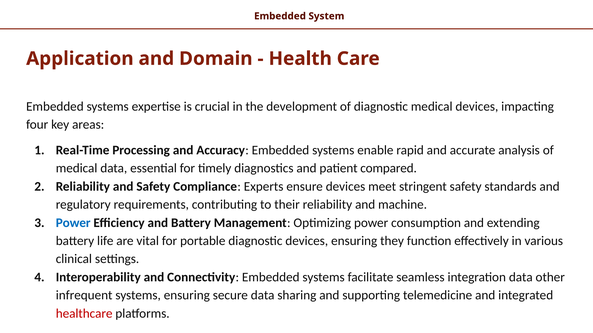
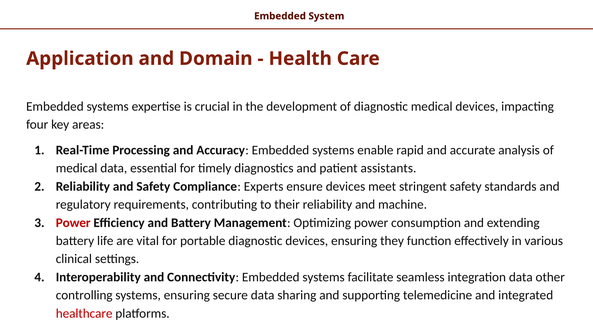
compared: compared -> assistants
Power at (73, 223) colour: blue -> red
infrequent: infrequent -> controlling
